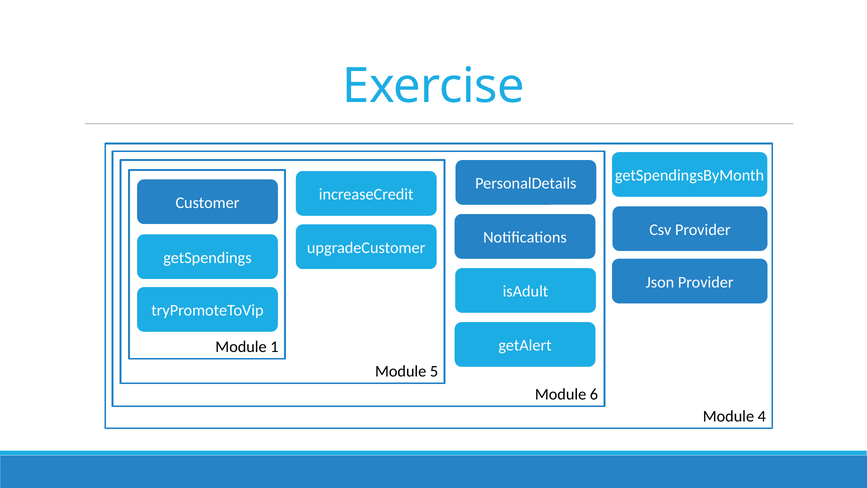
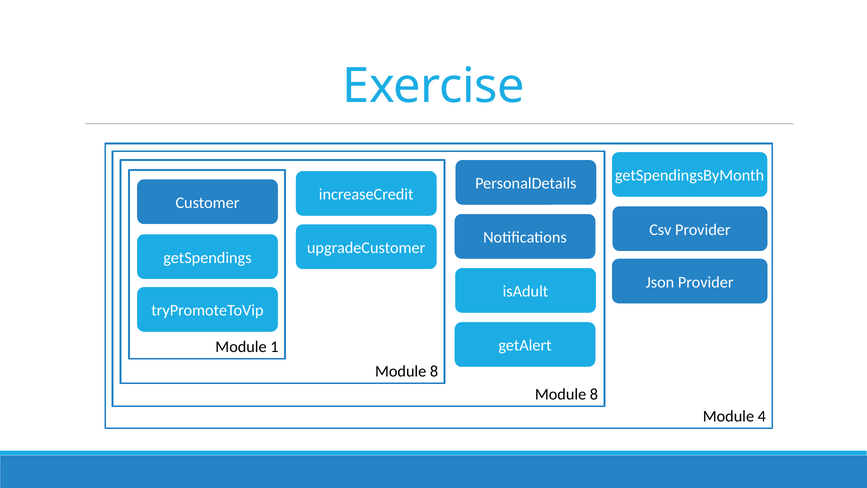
5 at (434, 371): 5 -> 8
6 at (594, 394): 6 -> 8
